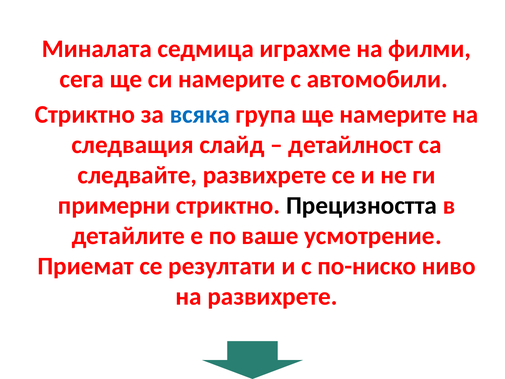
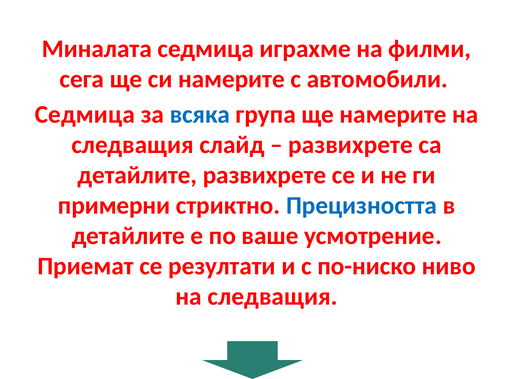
Стриктно at (85, 114): Стриктно -> Седмица
детайлност at (351, 145): детайлност -> развихрете
следвайте at (137, 175): следвайте -> детайлите
Прецизността colour: black -> blue
развихрете at (273, 296): развихрете -> следващия
